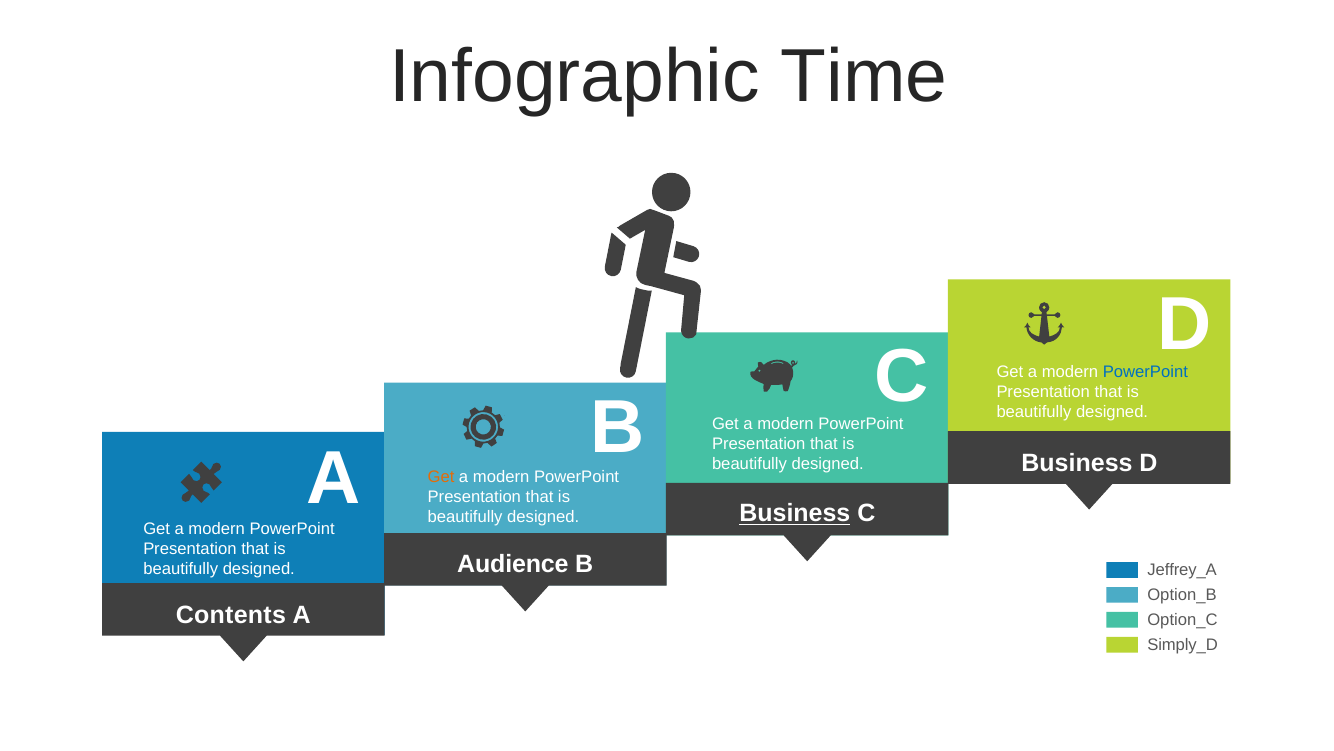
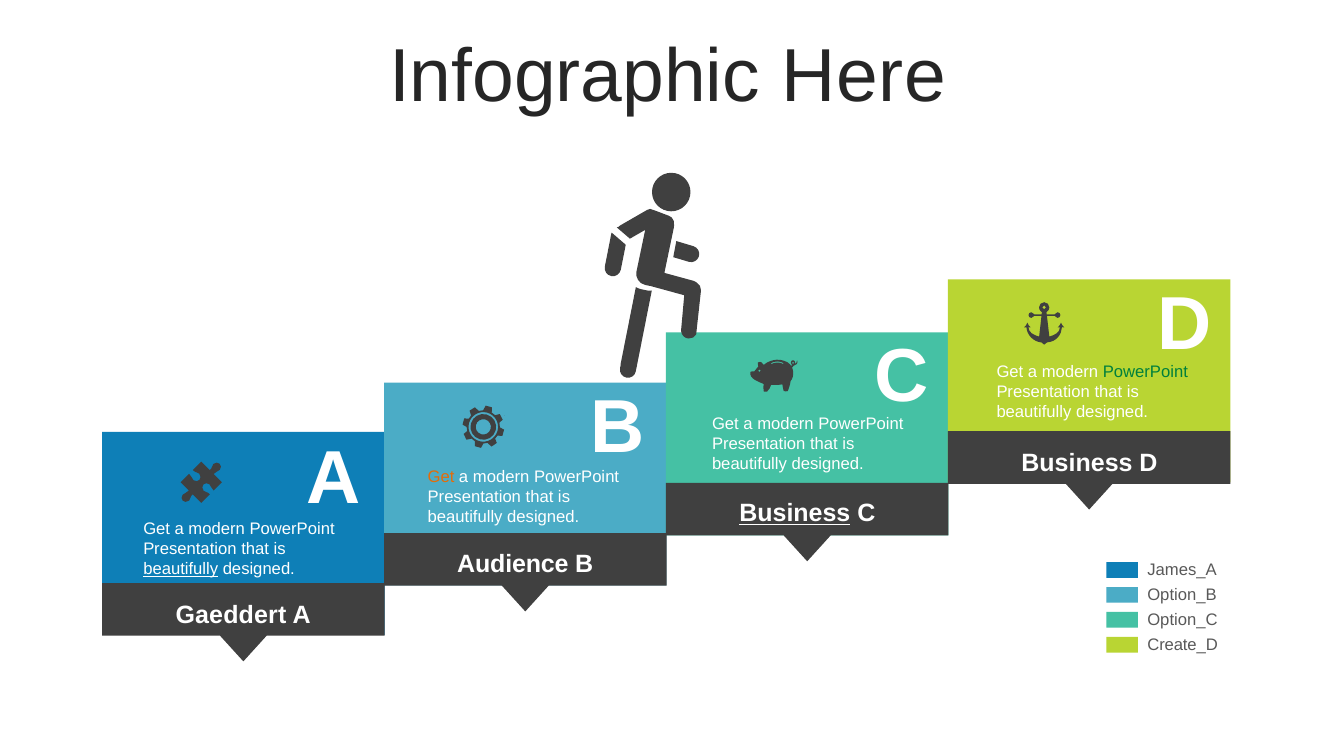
Time: Time -> Here
PowerPoint at (1145, 371) colour: blue -> green
beautifully at (181, 569) underline: none -> present
Jeffrey_A: Jeffrey_A -> James_A
Contents: Contents -> Gaeddert
Simply_D: Simply_D -> Create_D
